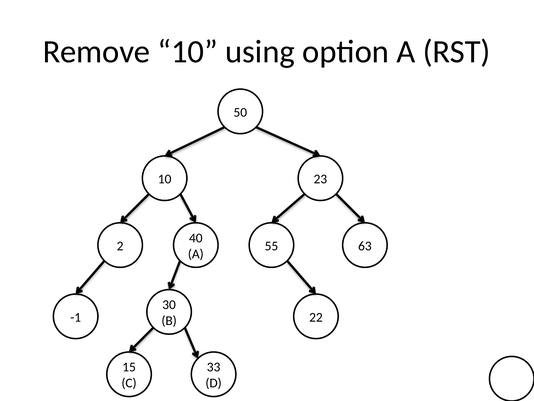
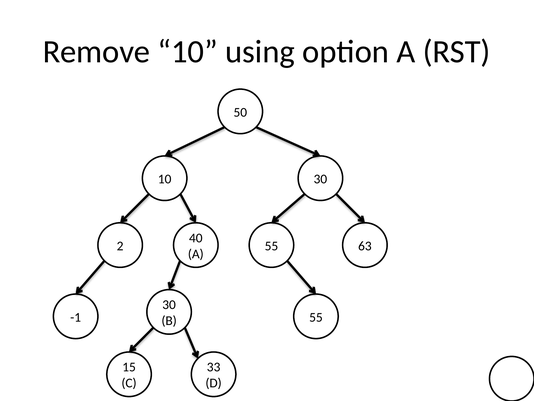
10 23: 23 -> 30
-1 22: 22 -> 55
